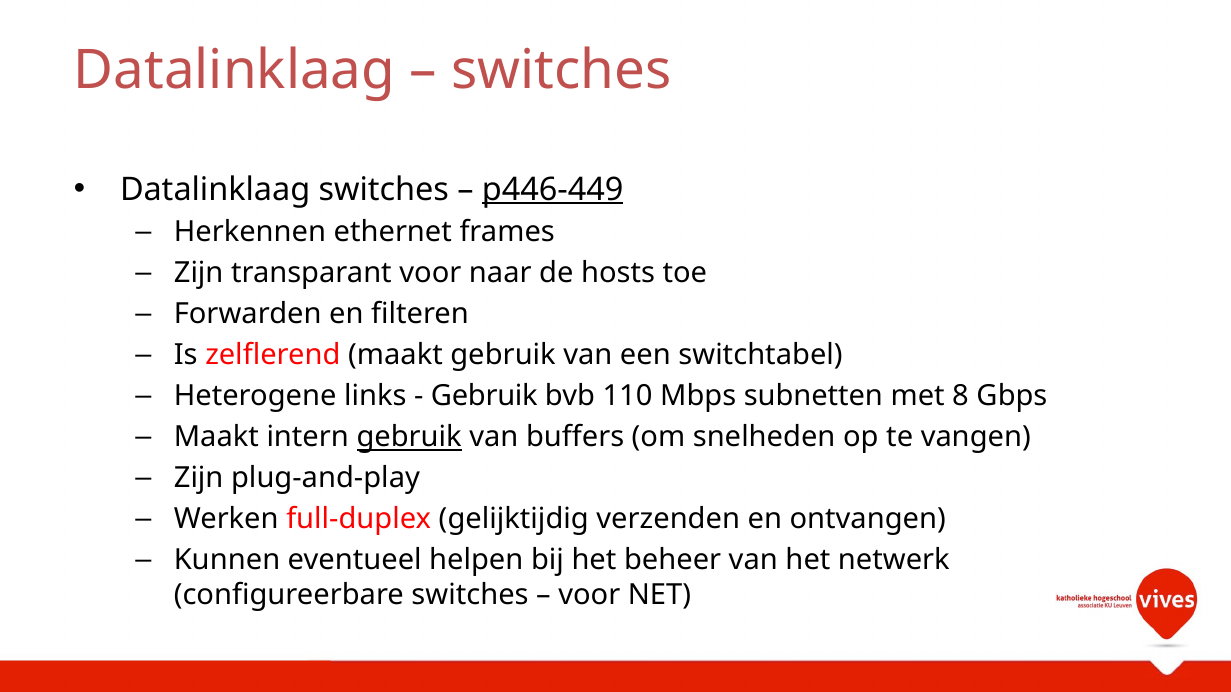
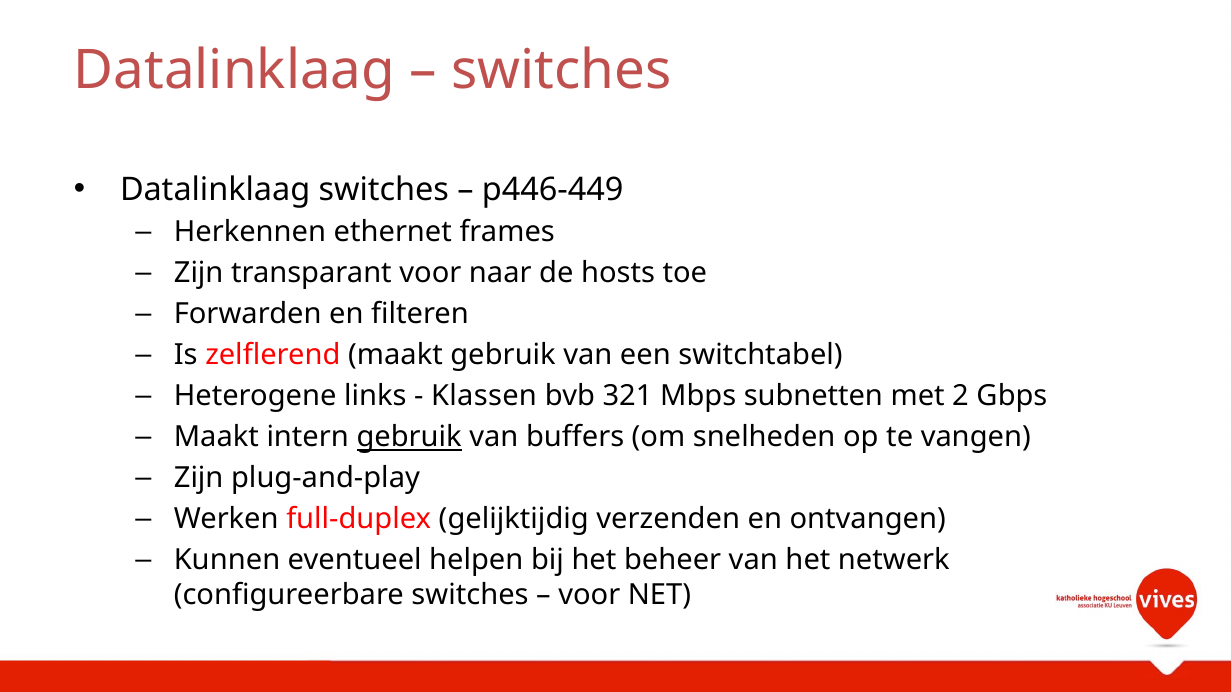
p446-449 underline: present -> none
Gebruik at (484, 397): Gebruik -> Klassen
110: 110 -> 321
8: 8 -> 2
